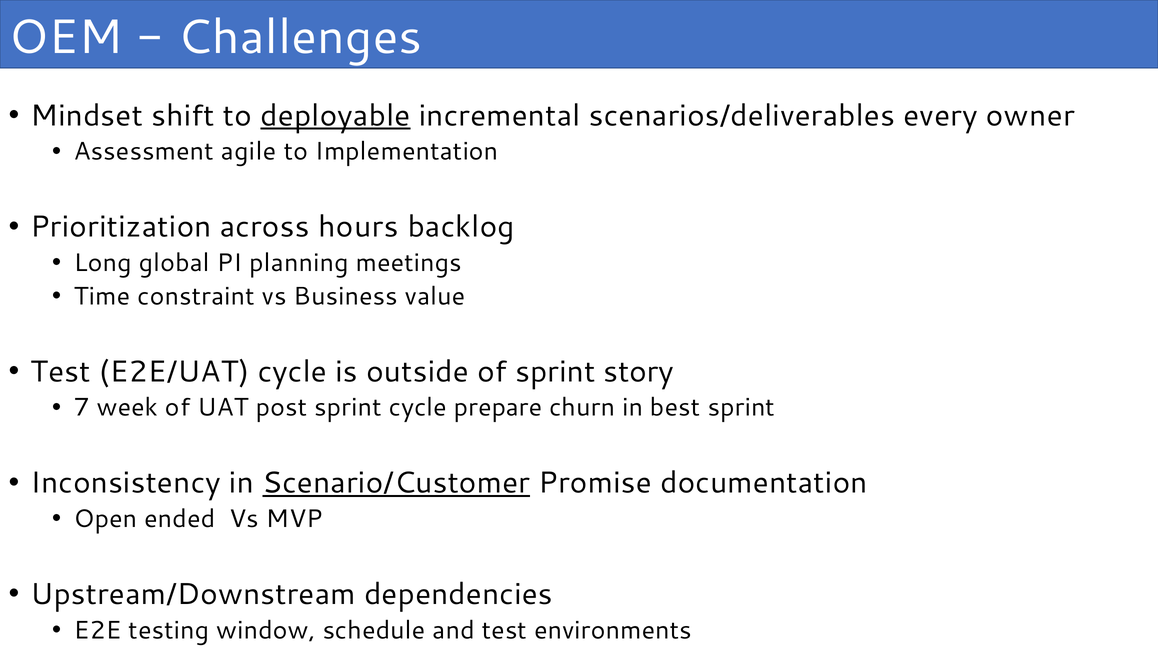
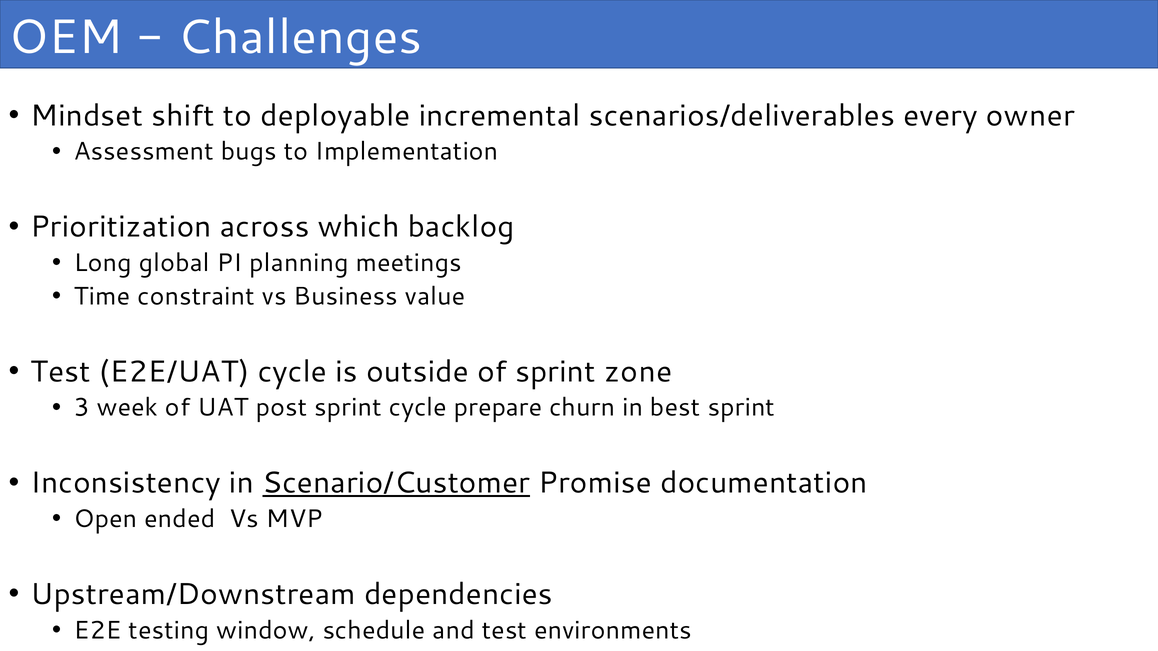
deployable underline: present -> none
agile: agile -> bugs
hours: hours -> which
story: story -> zone
7: 7 -> 3
